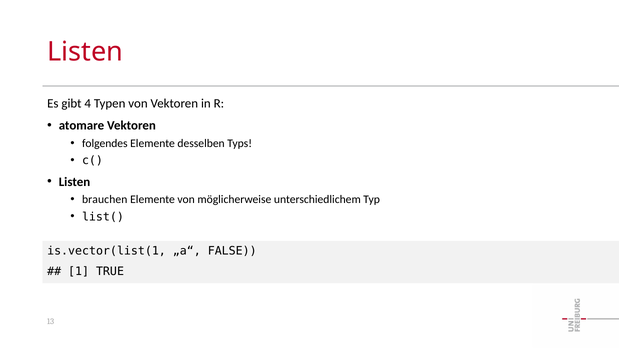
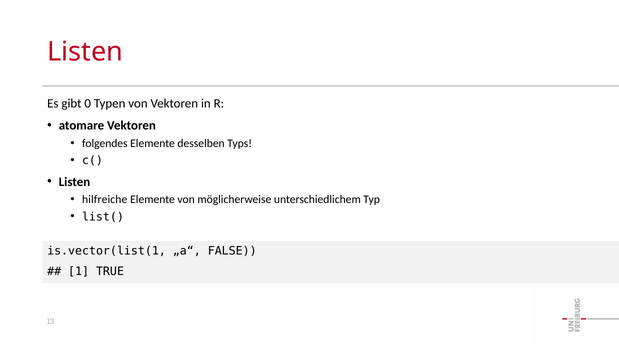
4: 4 -> 0
brauchen: brauchen -> hilfreiche
